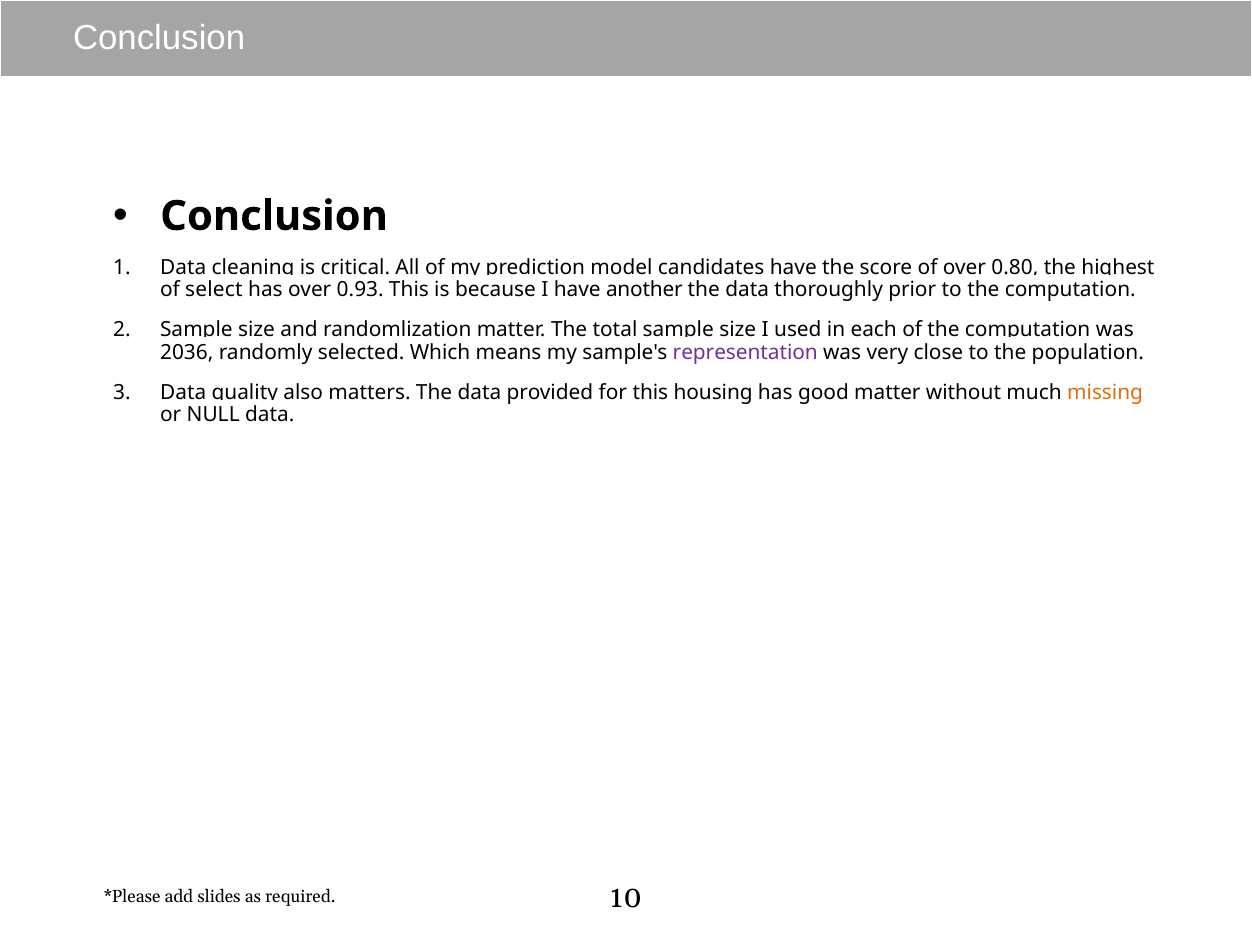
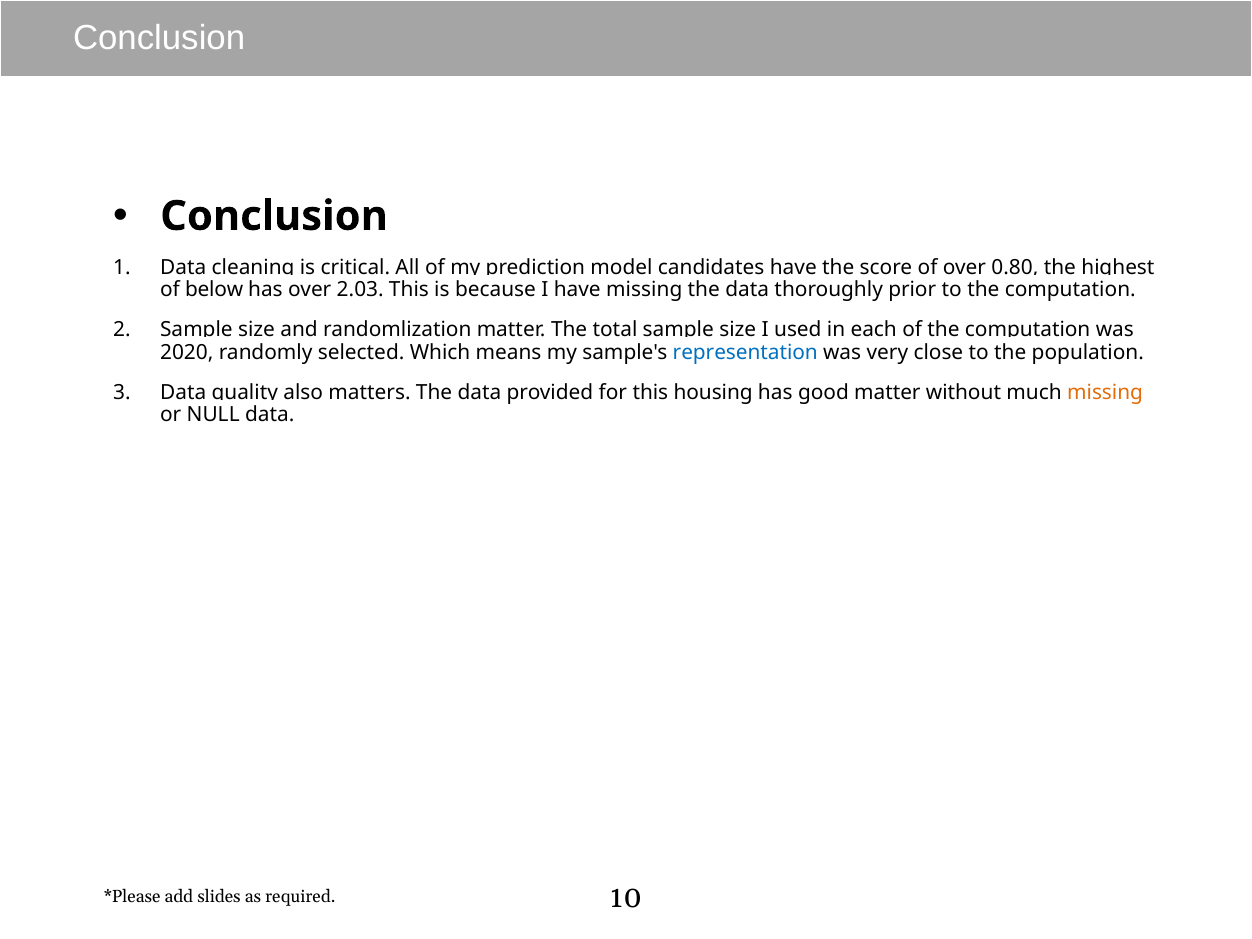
select: select -> below
0.93: 0.93 -> 2.03
have another: another -> missing
2036: 2036 -> 2020
representation colour: purple -> blue
